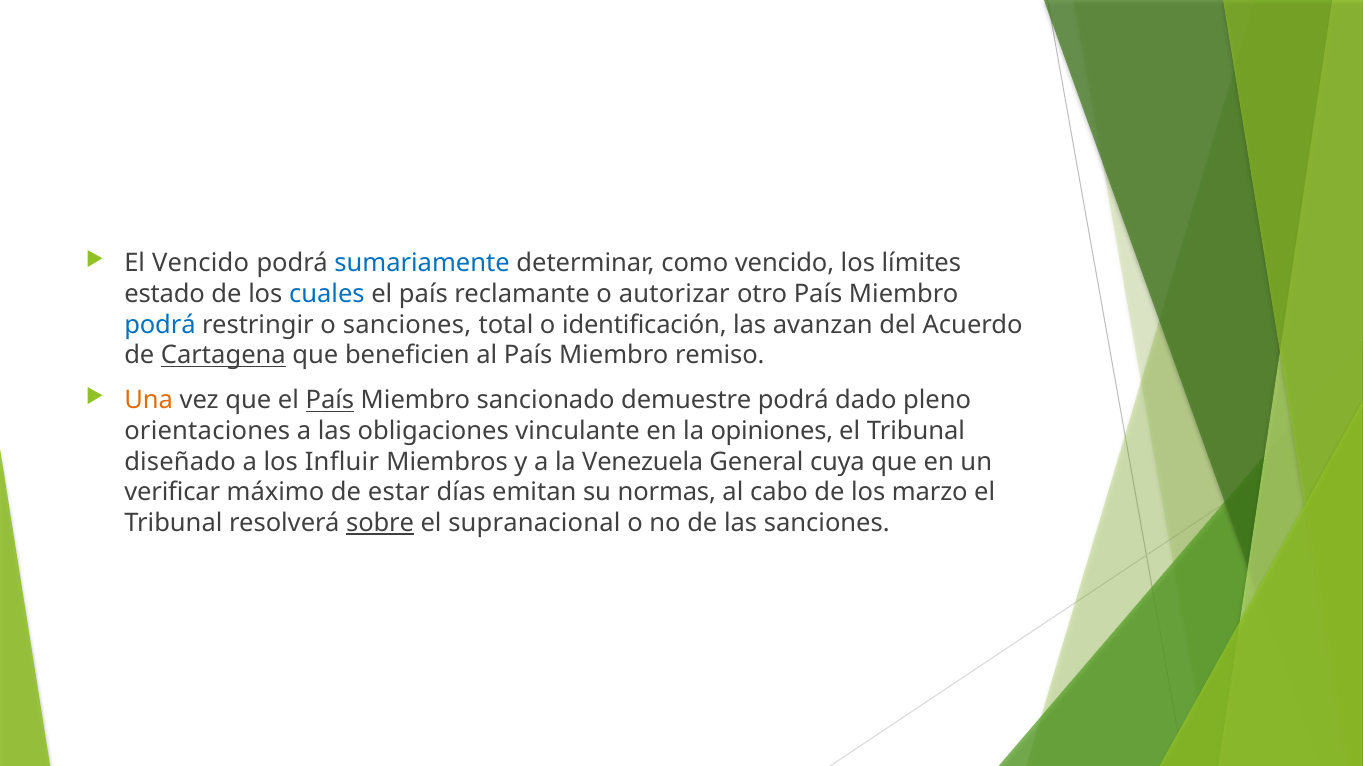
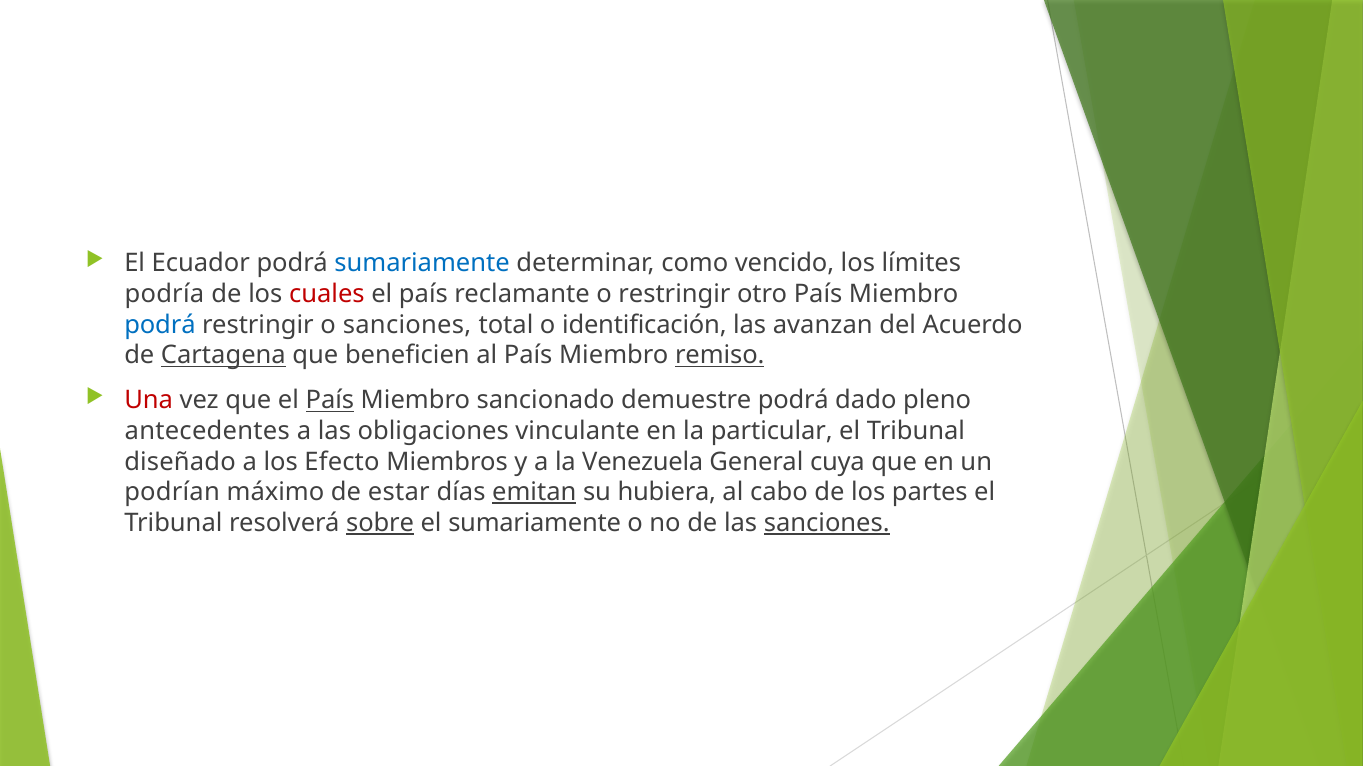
El Vencido: Vencido -> Ecuador
estado: estado -> podría
cuales colour: blue -> red
o autorizar: autorizar -> restringir
remiso underline: none -> present
Una colour: orange -> red
orientaciones: orientaciones -> antecedentes
opiniones: opiniones -> particular
Influir: Influir -> Efecto
verificar: verificar -> podrían
emitan underline: none -> present
normas: normas -> hubiera
marzo: marzo -> partes
el supranacional: supranacional -> sumariamente
sanciones at (827, 523) underline: none -> present
